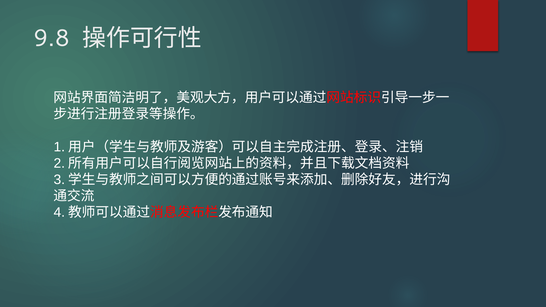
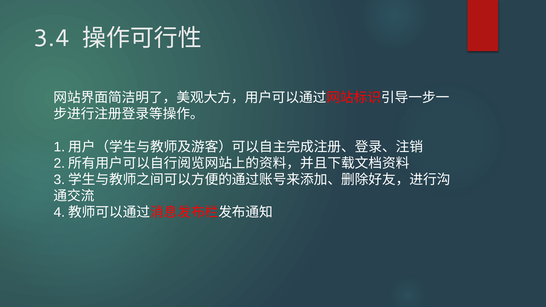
9.8: 9.8 -> 3.4
